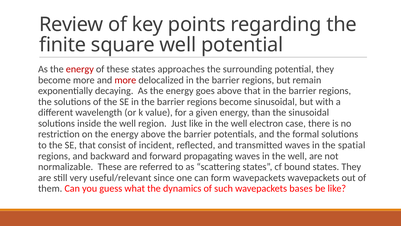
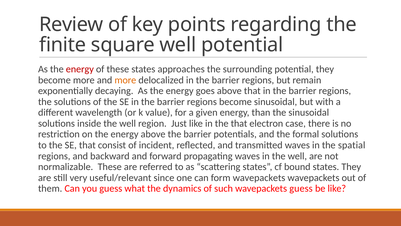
more at (125, 80) colour: red -> orange
like in the well: well -> that
wavepackets bases: bases -> guess
